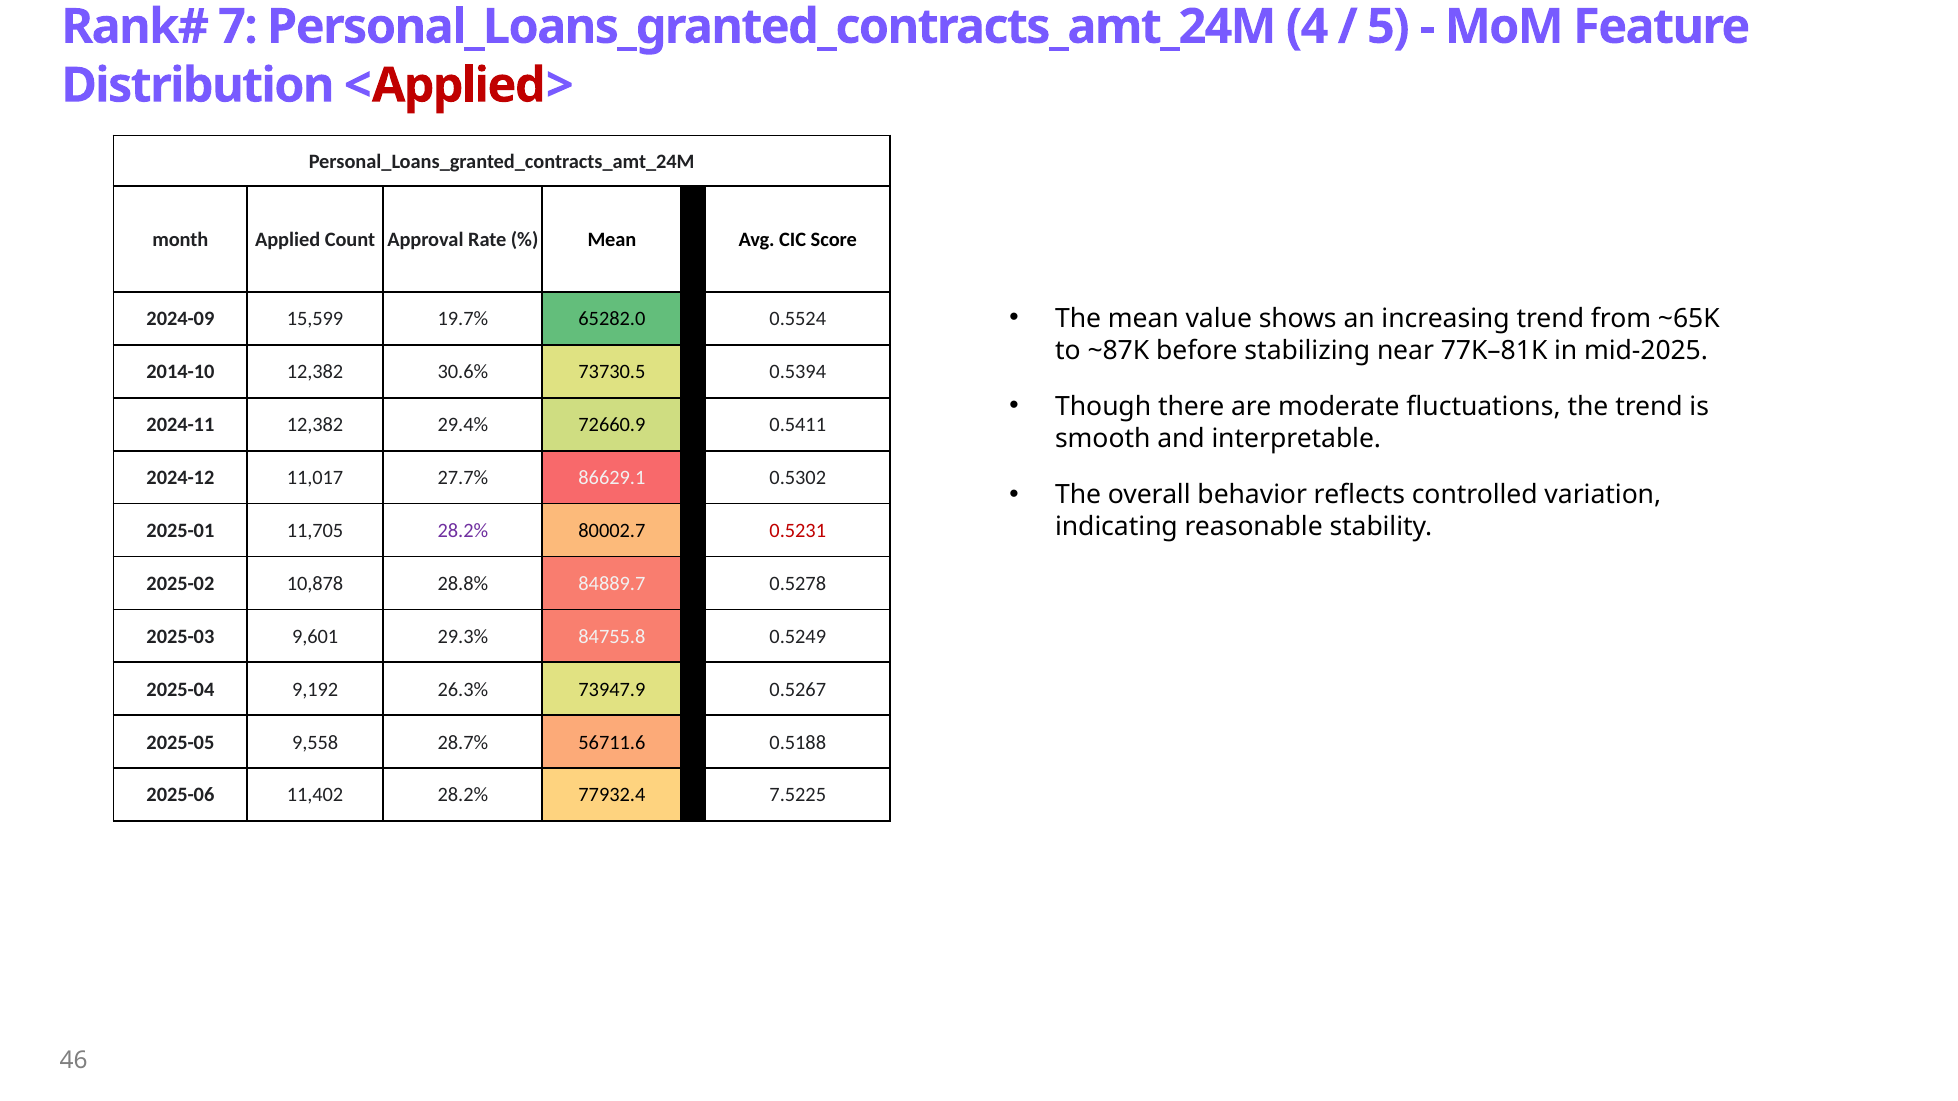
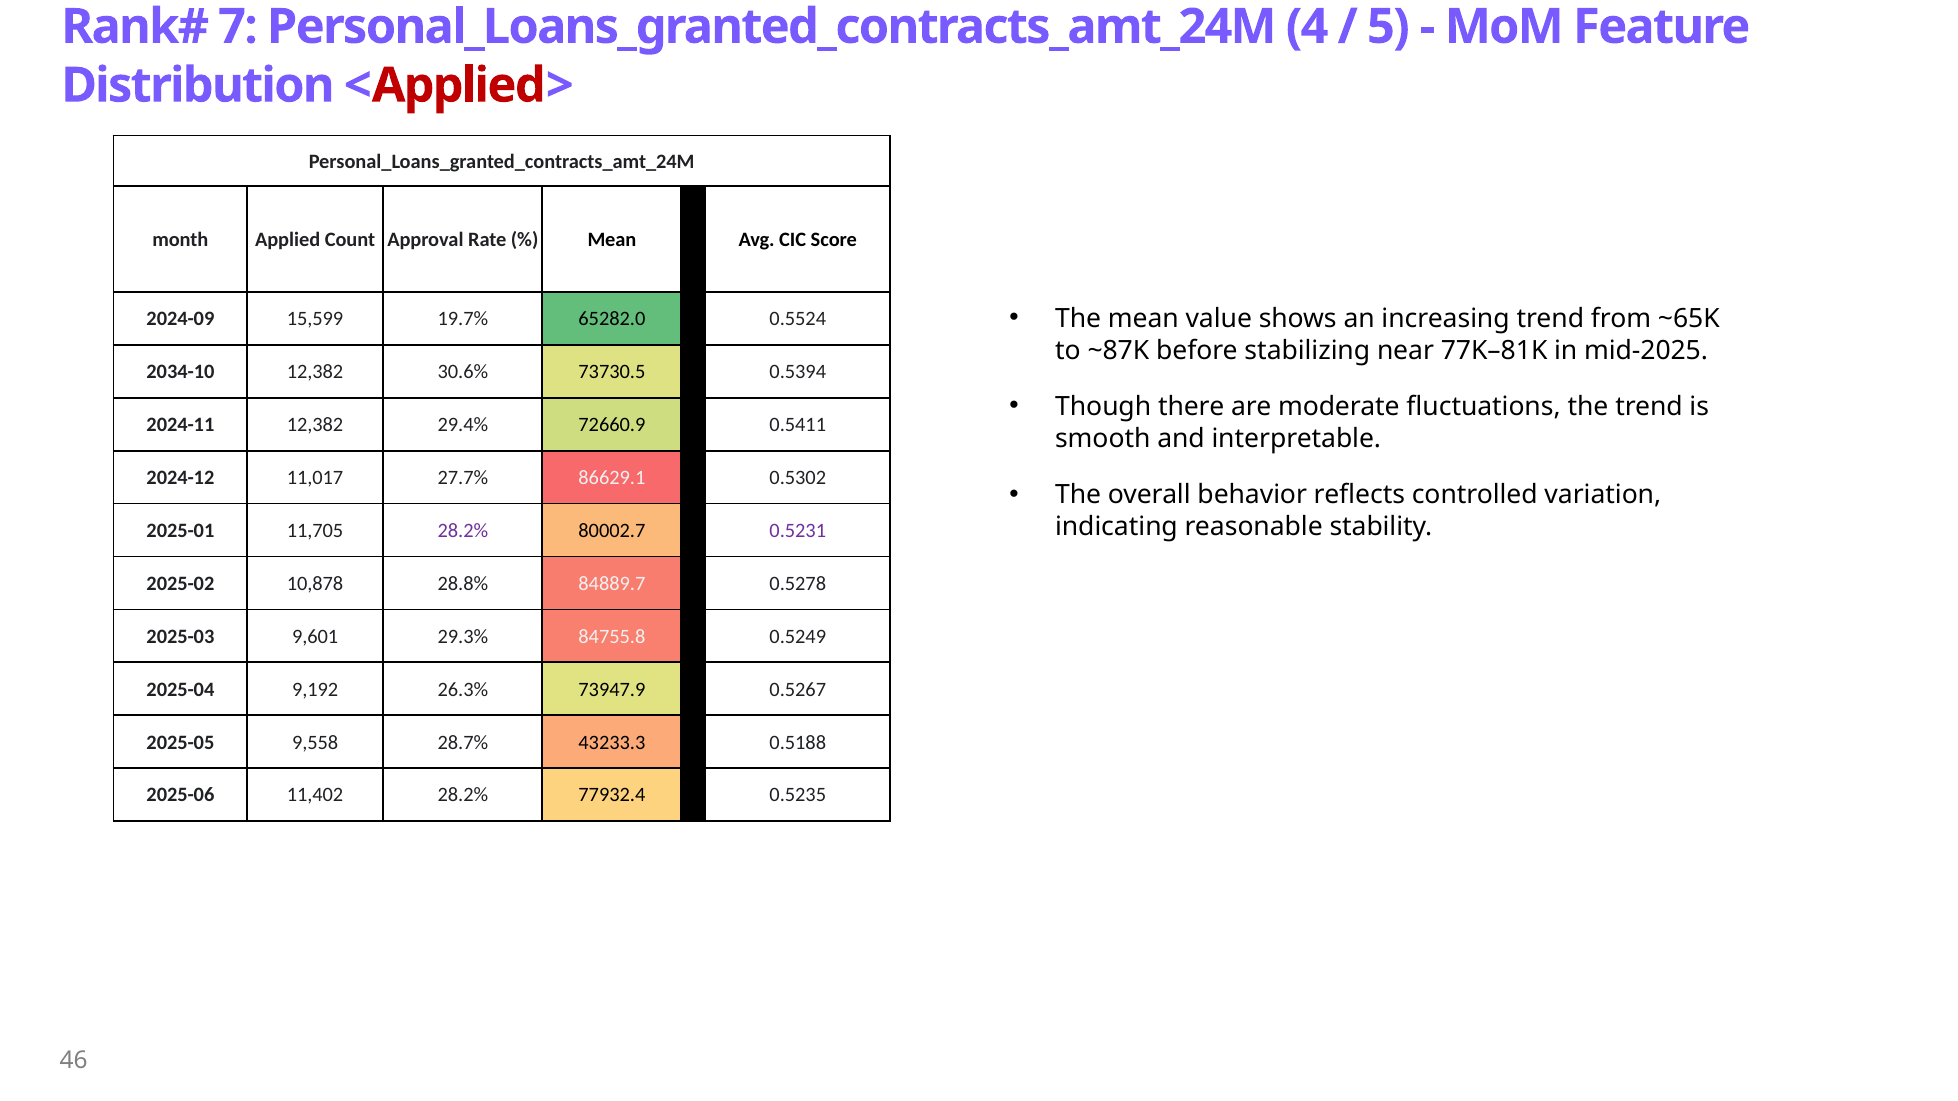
2014-10: 2014-10 -> 2034-10
0.5231 colour: red -> purple
56711.6: 56711.6 -> 43233.3
7.5225: 7.5225 -> 0.5235
